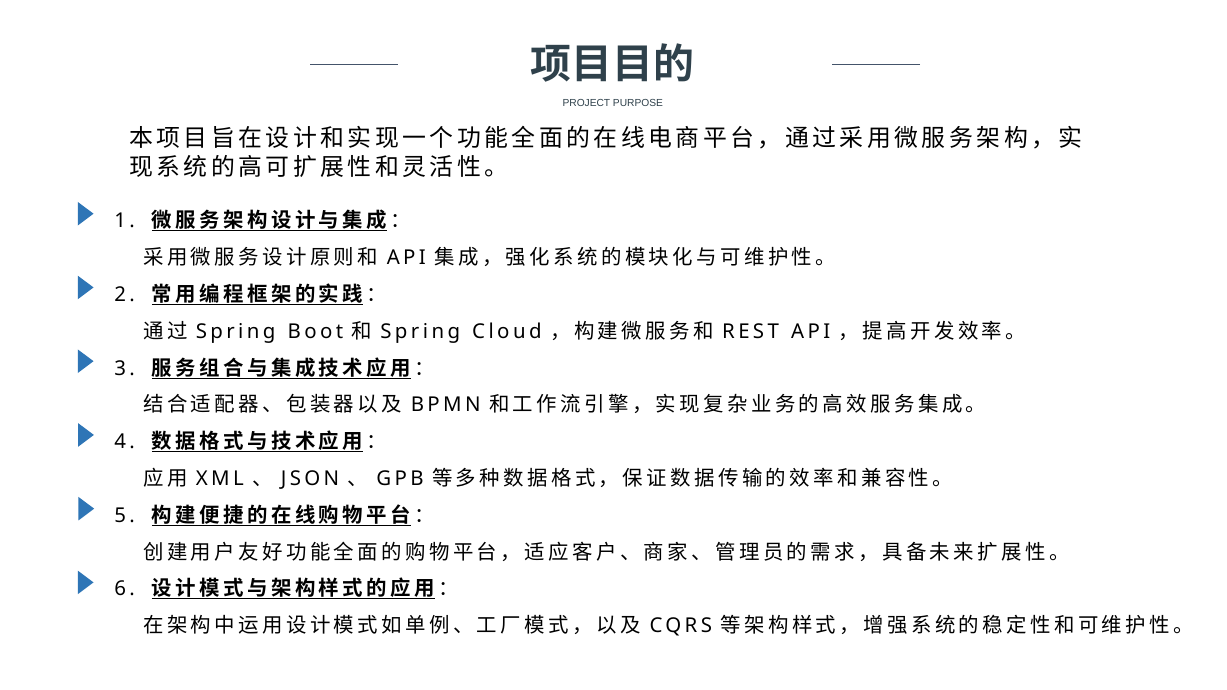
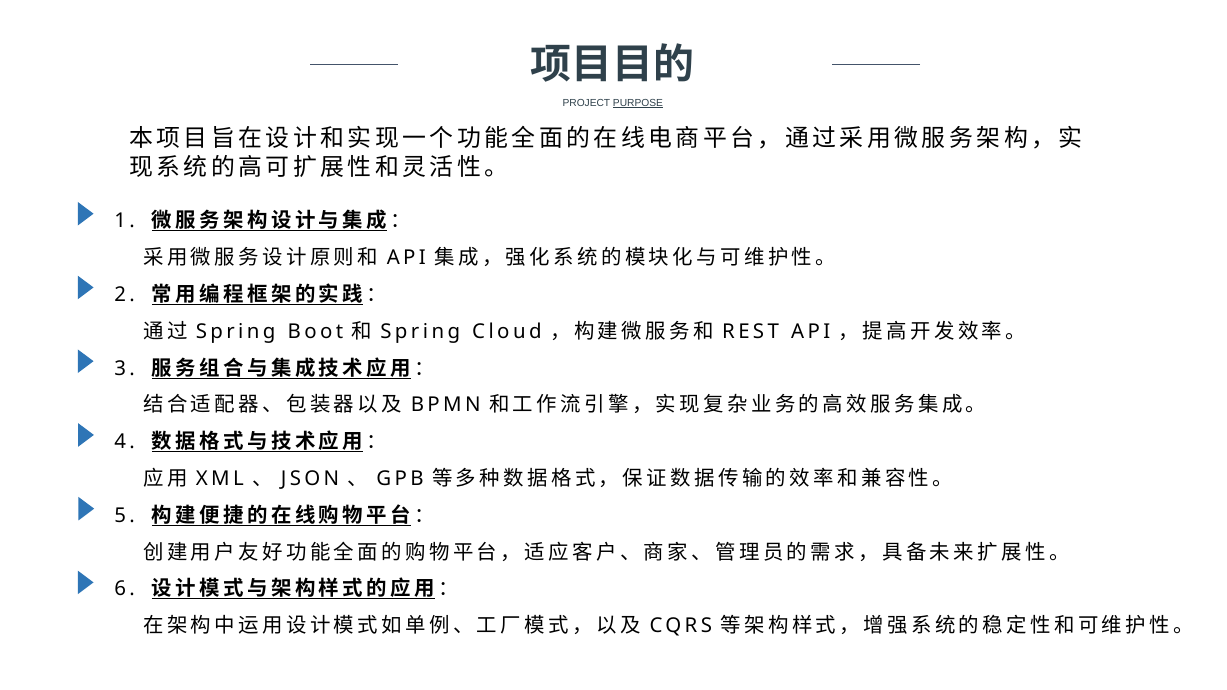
PURPOSE underline: none -> present
